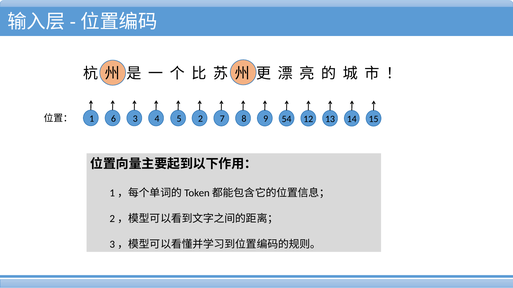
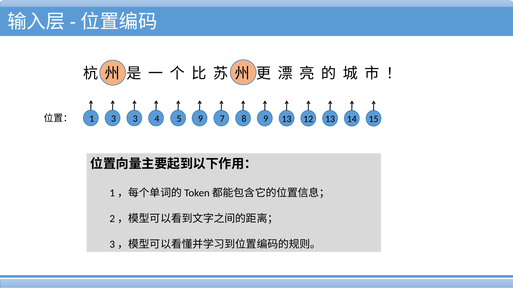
1 6: 6 -> 3
5 2: 2 -> 9
9 54: 54 -> 13
